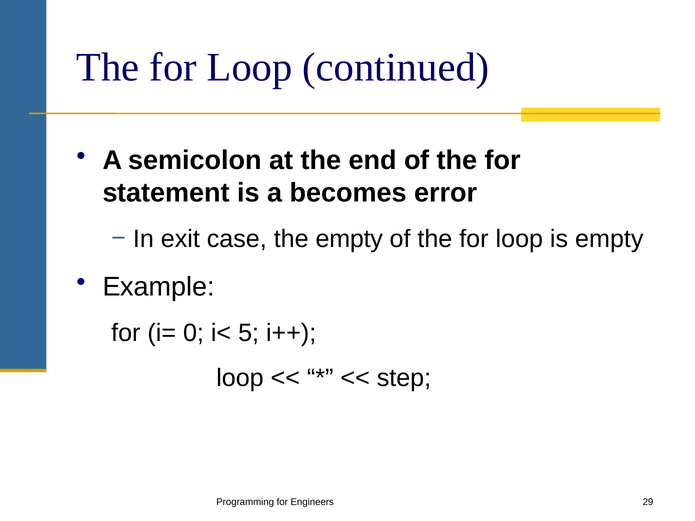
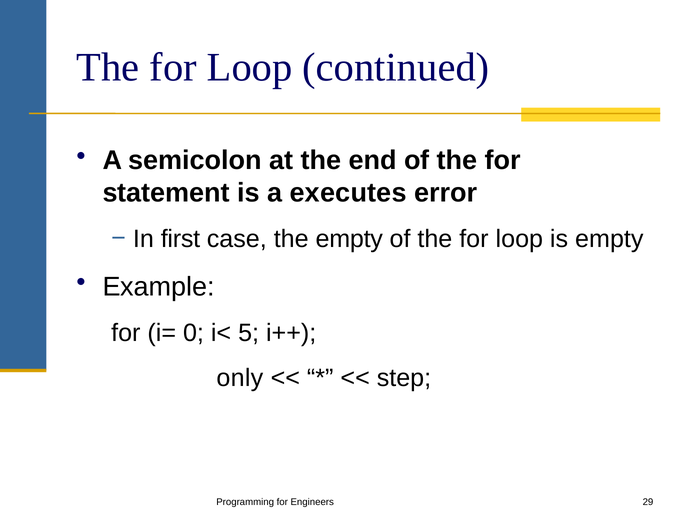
becomes: becomes -> executes
exit: exit -> first
loop at (240, 378): loop -> only
